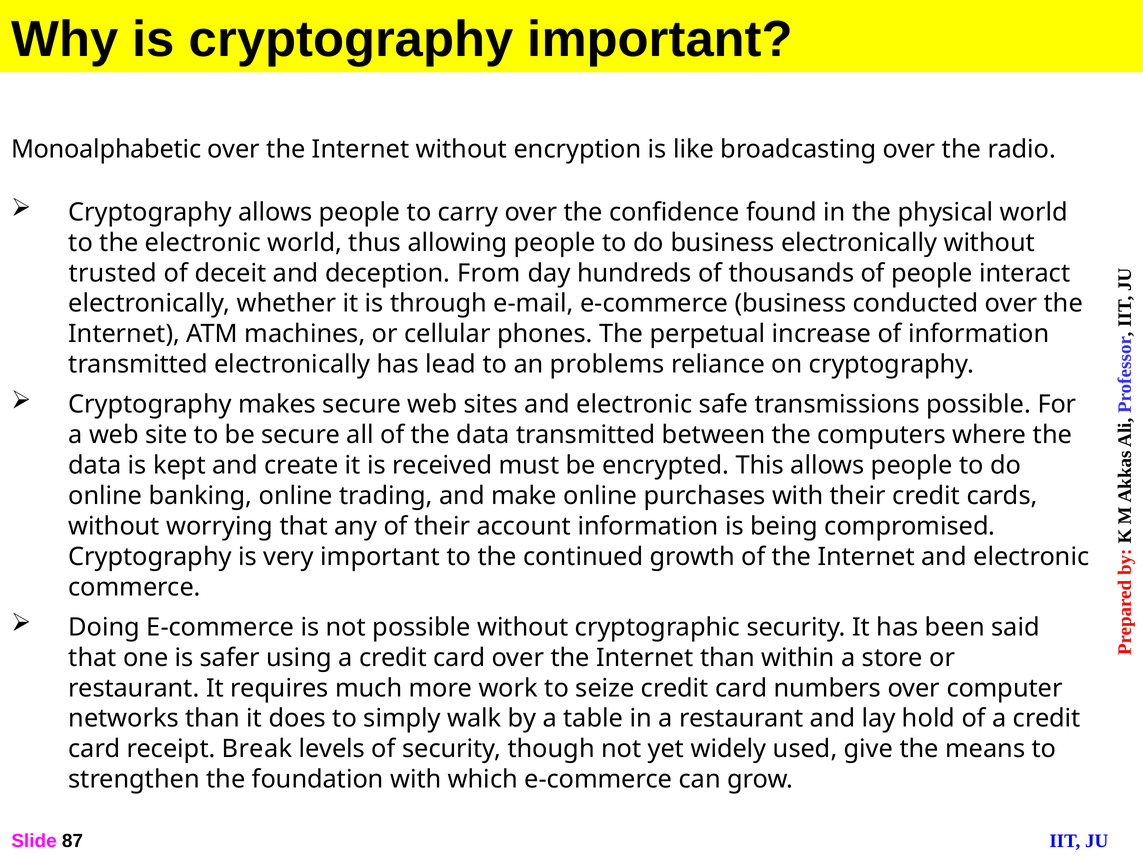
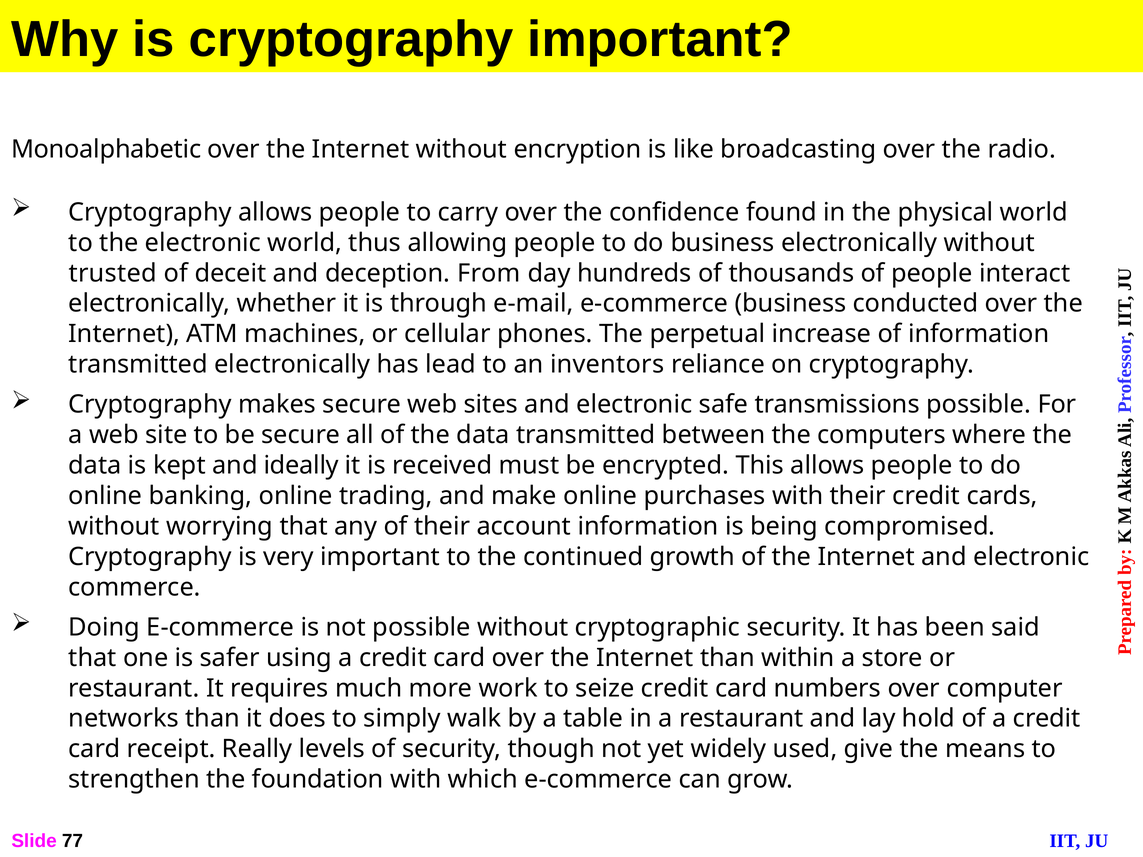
problems: problems -> inventors
create: create -> ideally
Break: Break -> Really
87: 87 -> 77
